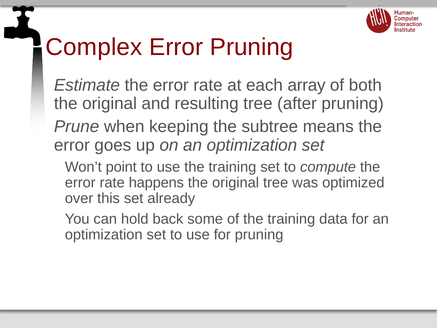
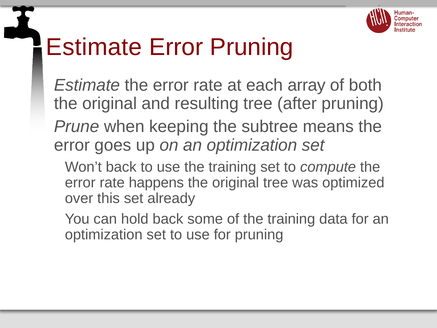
Complex at (94, 47): Complex -> Estimate
Won’t point: point -> back
